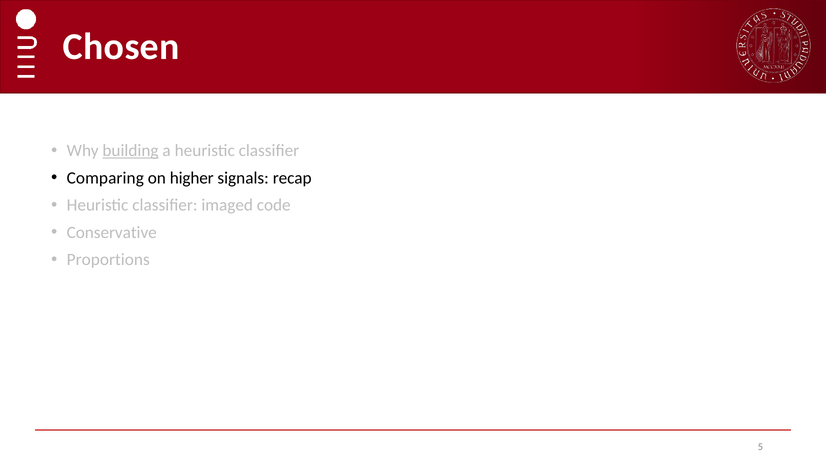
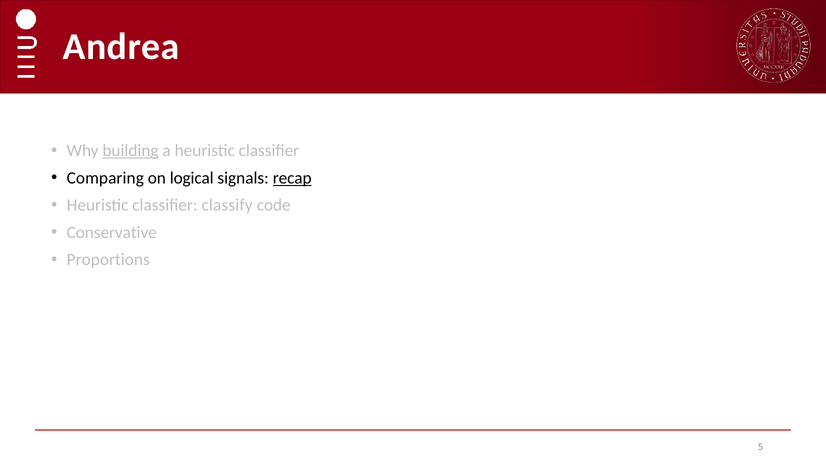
Chosen: Chosen -> Andrea
higher: higher -> logical
recap underline: none -> present
imaged: imaged -> classify
